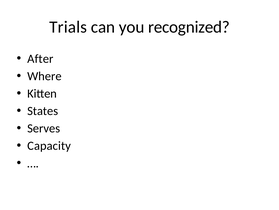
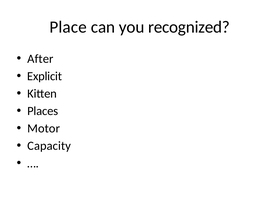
Trials: Trials -> Place
Where: Where -> Explicit
States: States -> Places
Serves: Serves -> Motor
